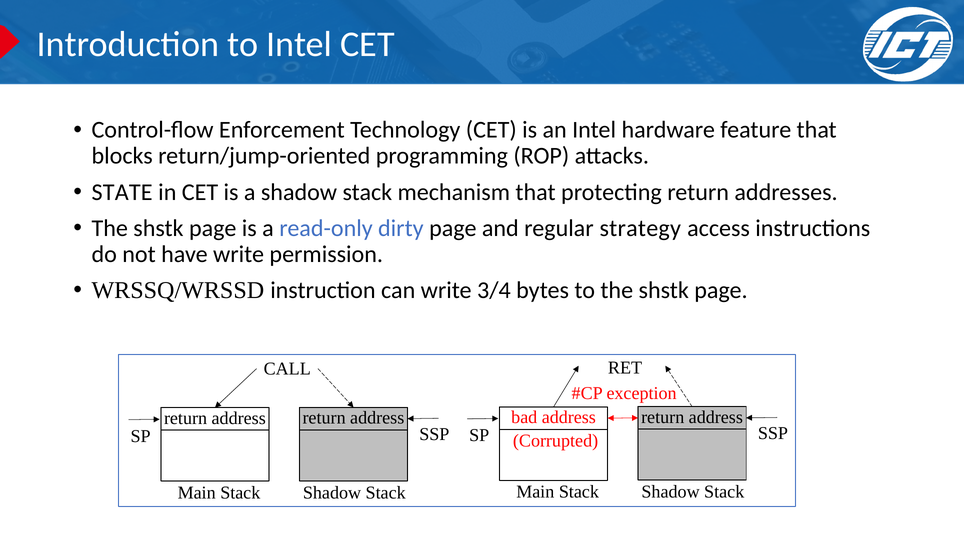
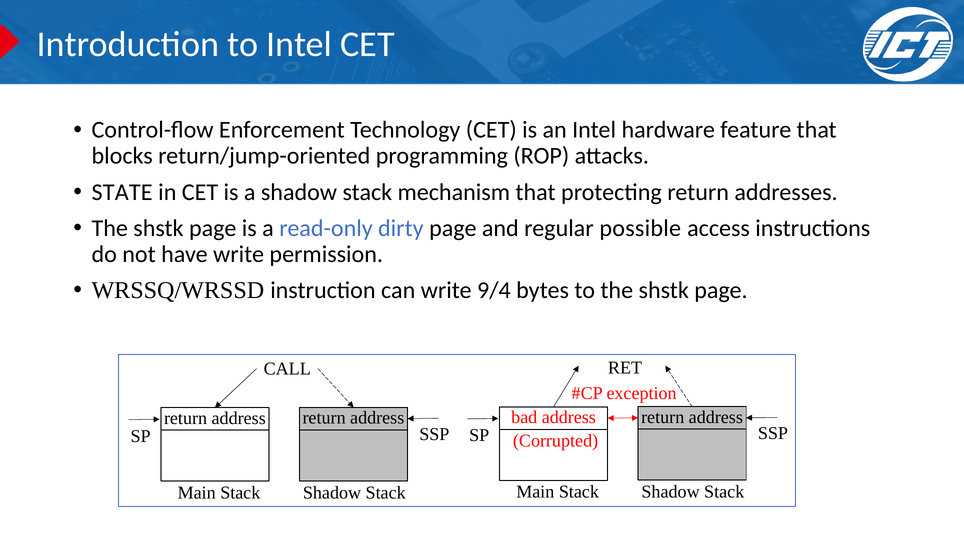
strategy: strategy -> possible
3/4: 3/4 -> 9/4
